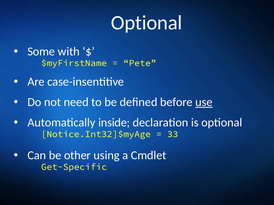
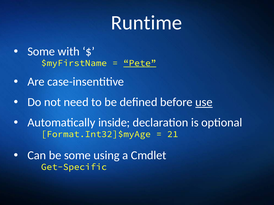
Optional at (147, 23): Optional -> Runtime
Pete underline: none -> present
Notice.Int32]$myAge: Notice.Int32]$myAge -> Format.Int32]$myAge
33: 33 -> 21
be other: other -> some
